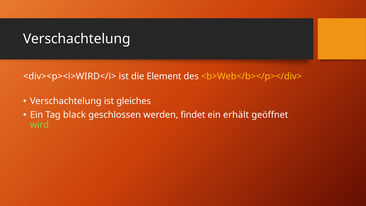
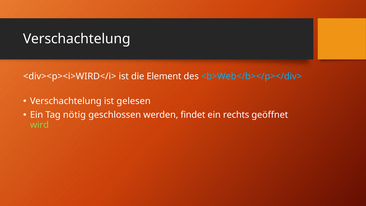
<b>Web</b></p></div> colour: yellow -> light blue
gleiches: gleiches -> gelesen
black: black -> nötig
erhält: erhält -> rechts
